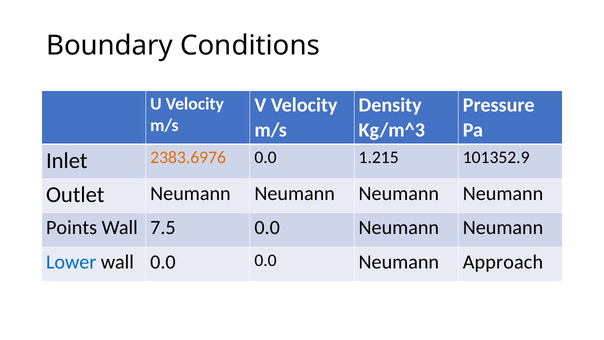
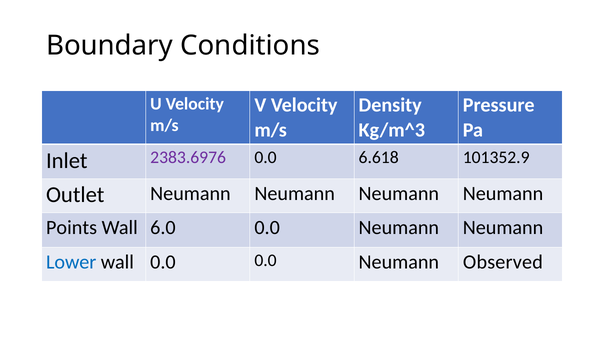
2383.6976 colour: orange -> purple
1.215: 1.215 -> 6.618
7.5: 7.5 -> 6.0
Approach: Approach -> Observed
